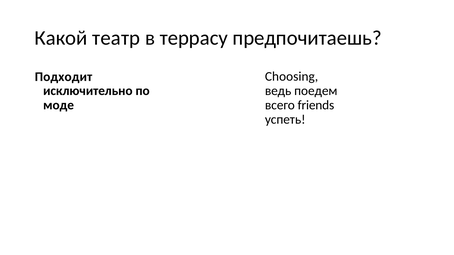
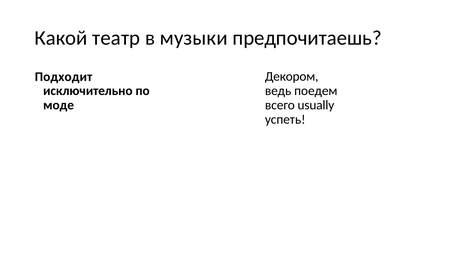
террасу: террасу -> музыки
Choosing: Choosing -> Декором
friends: friends -> usually
